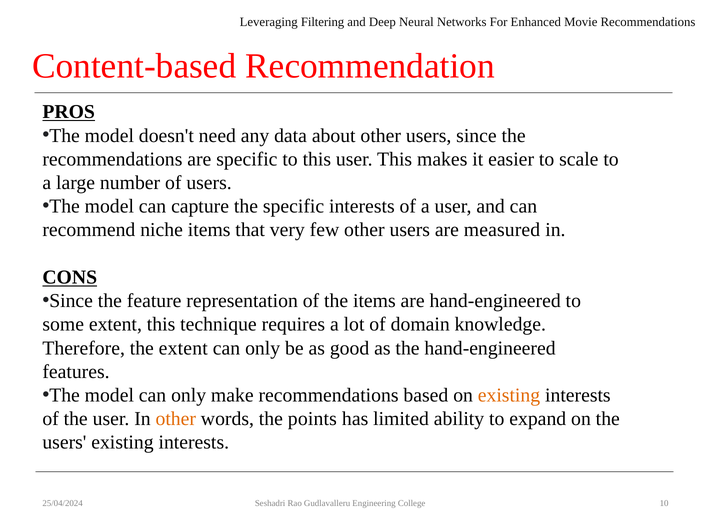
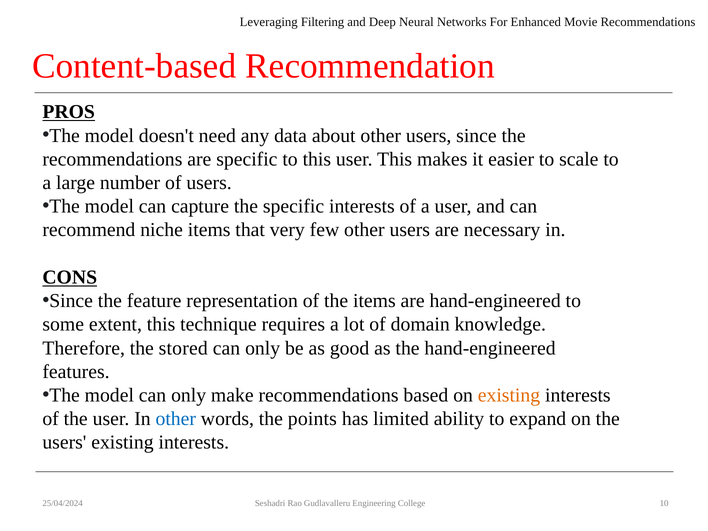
measured: measured -> necessary
the extent: extent -> stored
other at (176, 419) colour: orange -> blue
